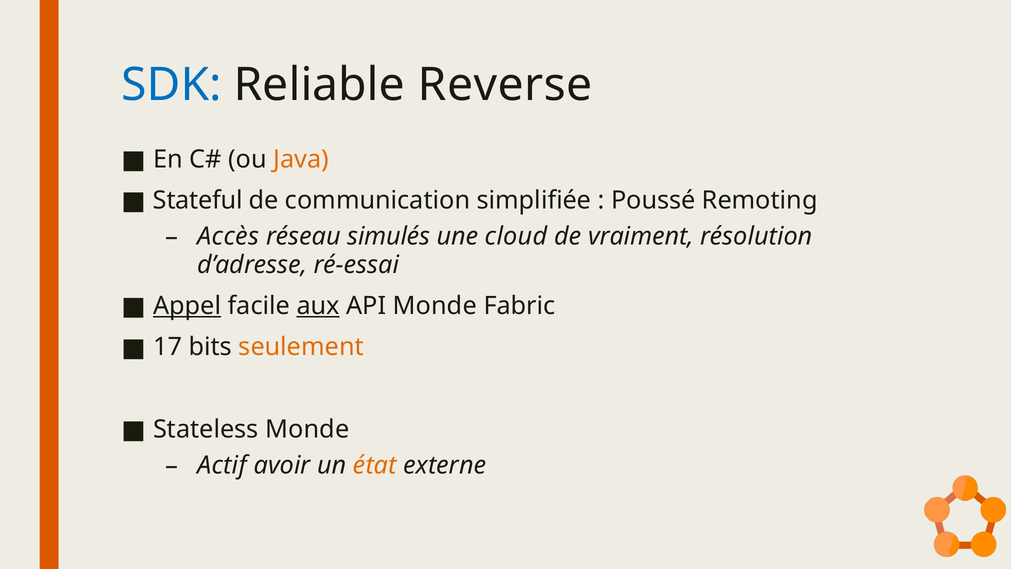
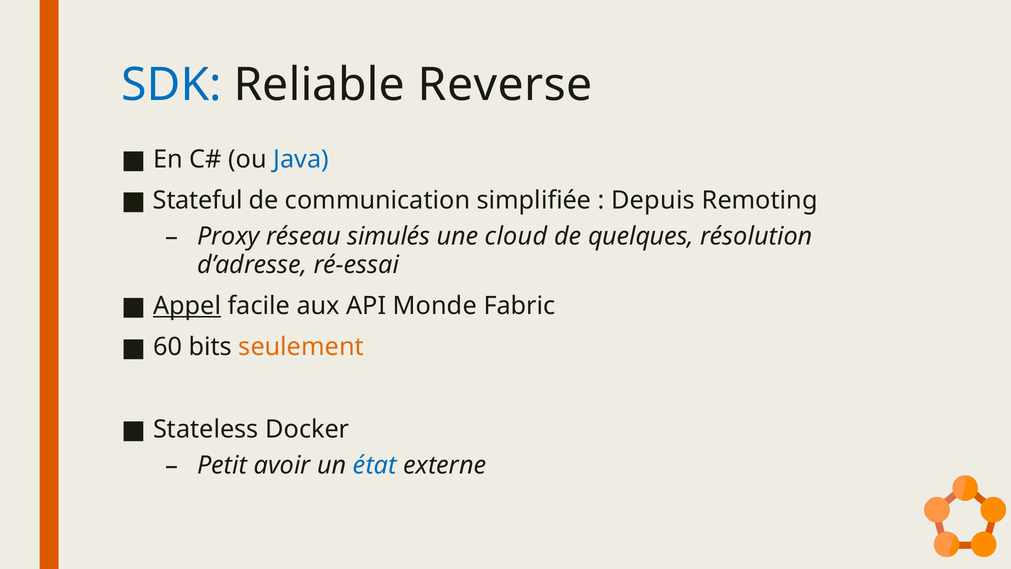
Java colour: orange -> blue
Poussé: Poussé -> Depuis
Accès: Accès -> Proxy
vraiment: vraiment -> quelques
aux underline: present -> none
17: 17 -> 60
Stateless Monde: Monde -> Docker
Actif: Actif -> Petit
état colour: orange -> blue
